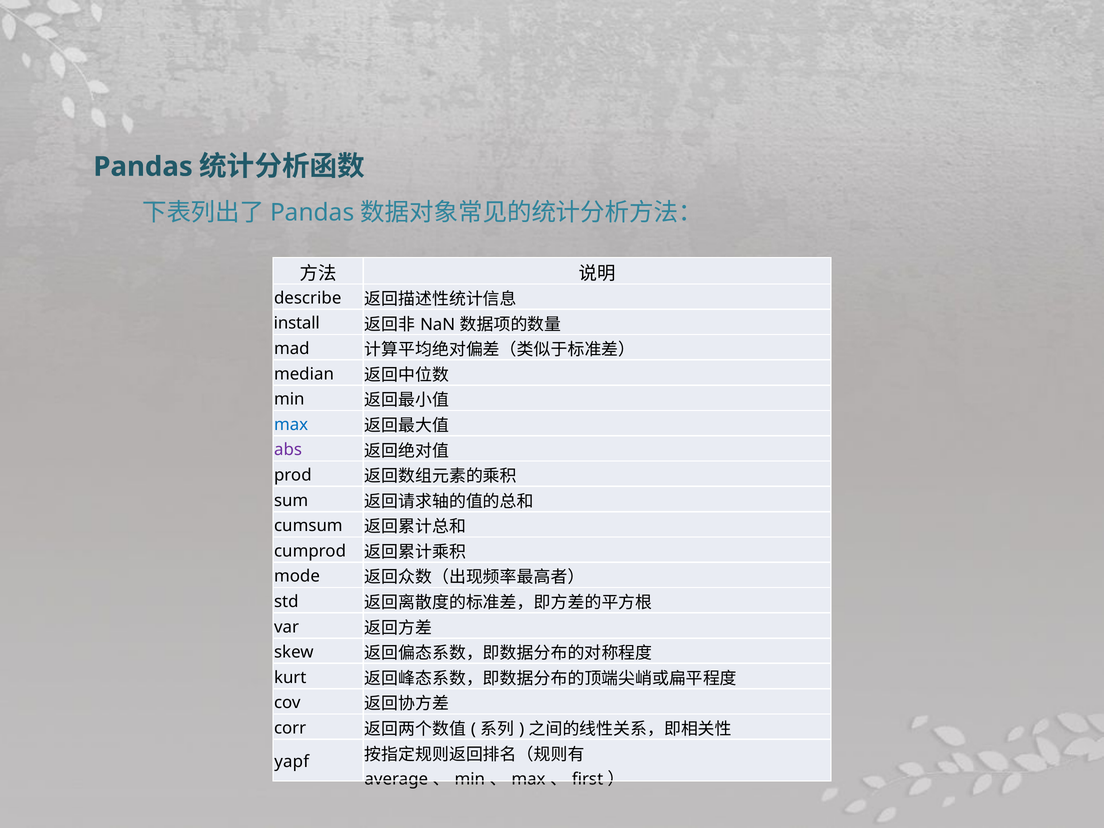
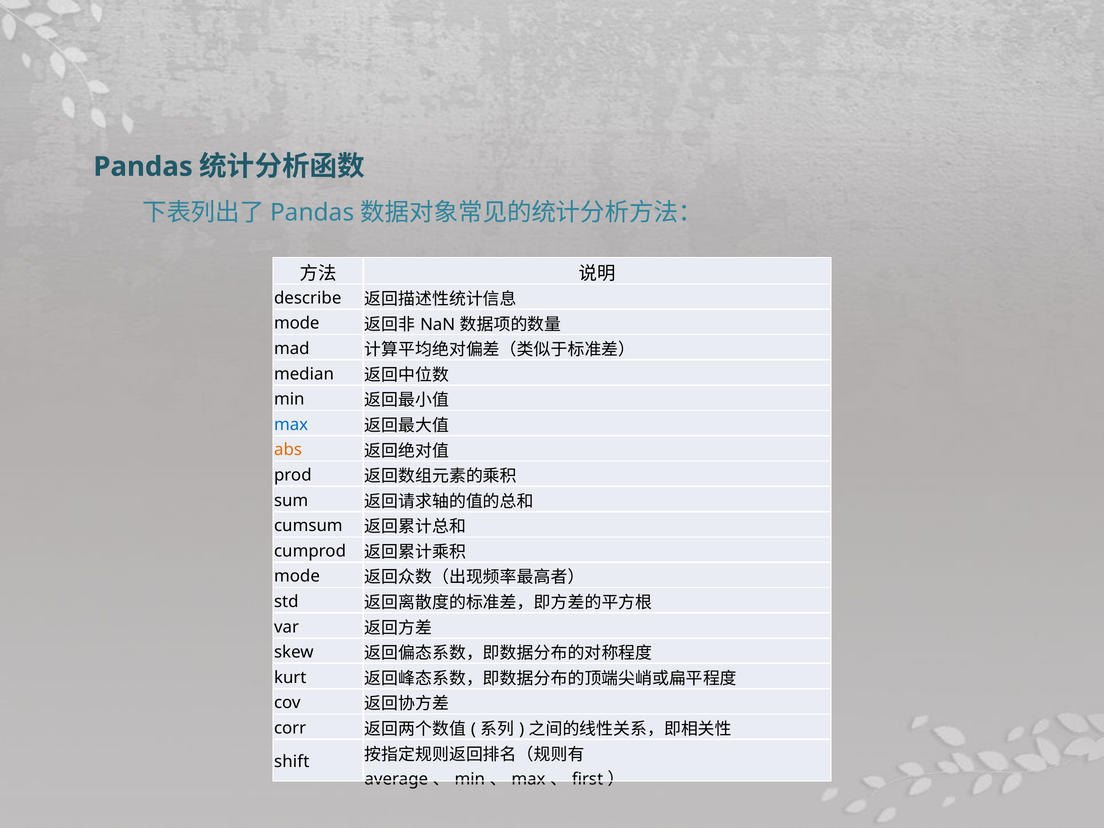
install at (297, 323): install -> mode
abs colour: purple -> orange
yapf: yapf -> shift
